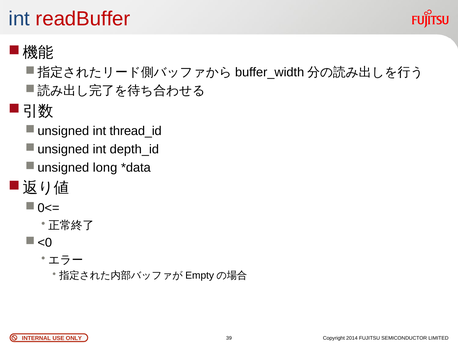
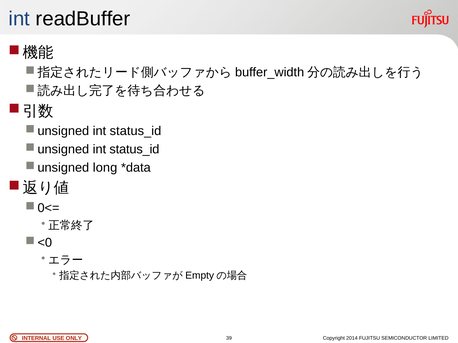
readBuffer colour: red -> black
thread_id at (136, 131): thread_id -> status_id
depth_id at (134, 150): depth_id -> status_id
